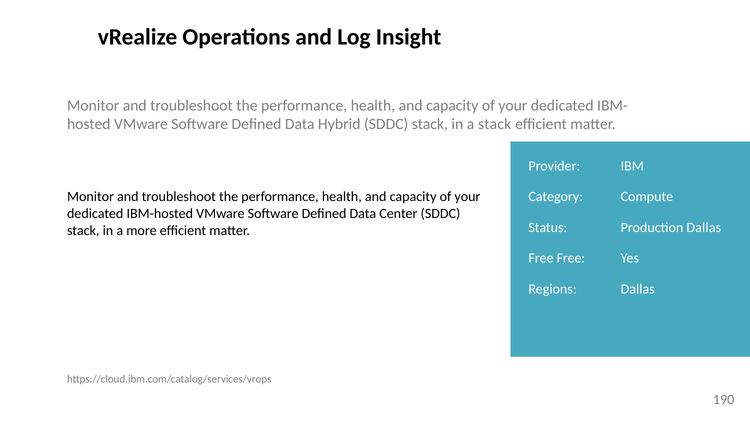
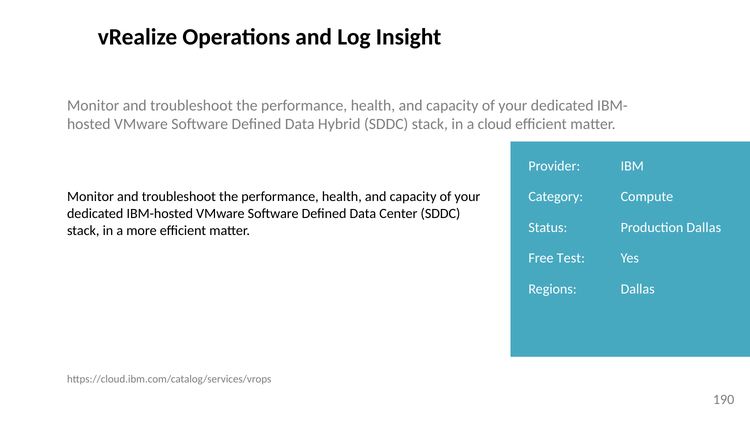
a stack: stack -> cloud
Free Free: Free -> Test
